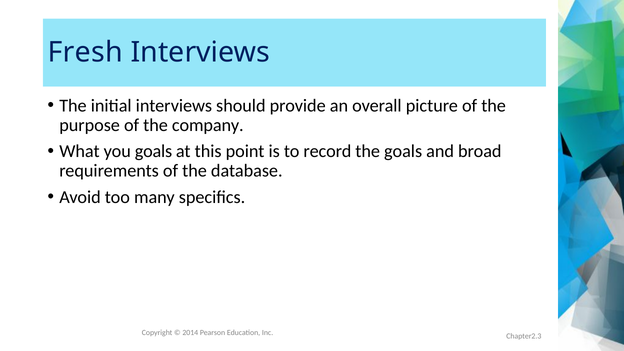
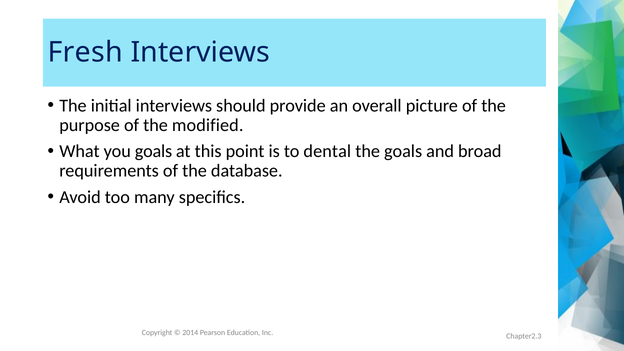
company: company -> modified
record: record -> dental
